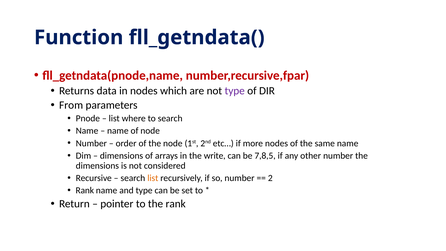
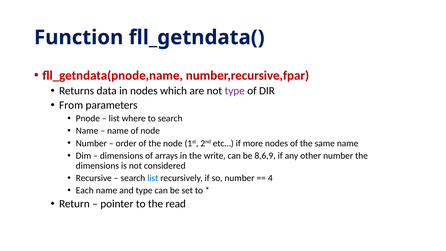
7,8,5: 7,8,5 -> 8,6,9
list at (153, 178) colour: orange -> blue
2: 2 -> 4
Rank at (85, 190): Rank -> Each
the rank: rank -> read
